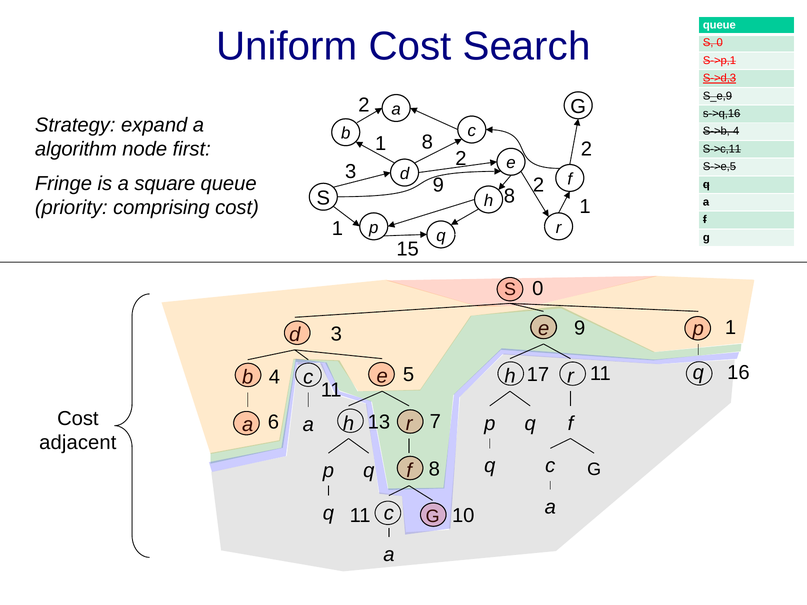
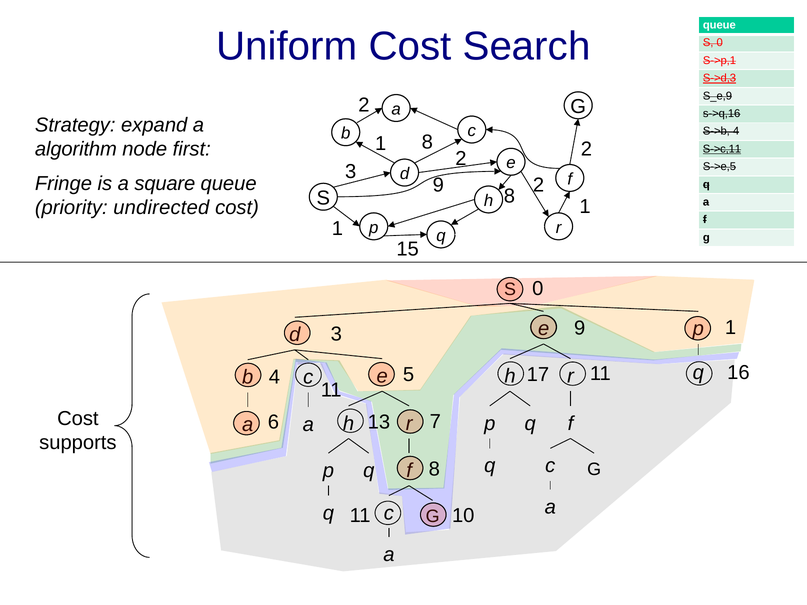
S->c,11 underline: none -> present
comprising: comprising -> undirected
adjacent: adjacent -> supports
